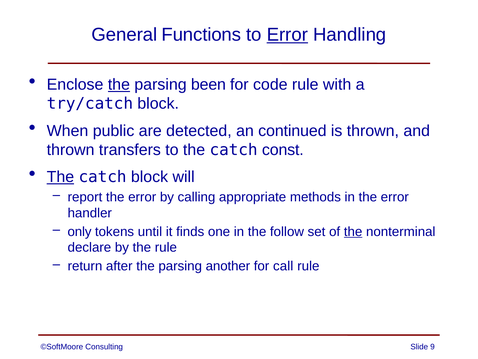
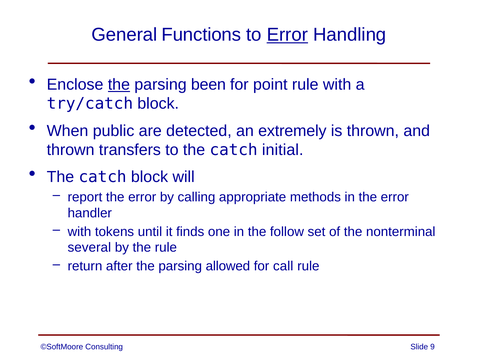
code: code -> point
continued: continued -> extremely
const: const -> initial
The at (60, 177) underline: present -> none
only at (80, 231): only -> with
the at (353, 231) underline: present -> none
declare: declare -> several
another: another -> allowed
